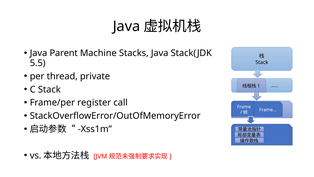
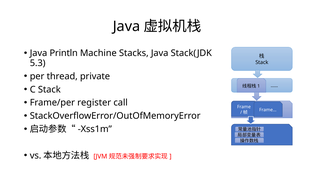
Parent: Parent -> Println
5.5: 5.5 -> 5.3
